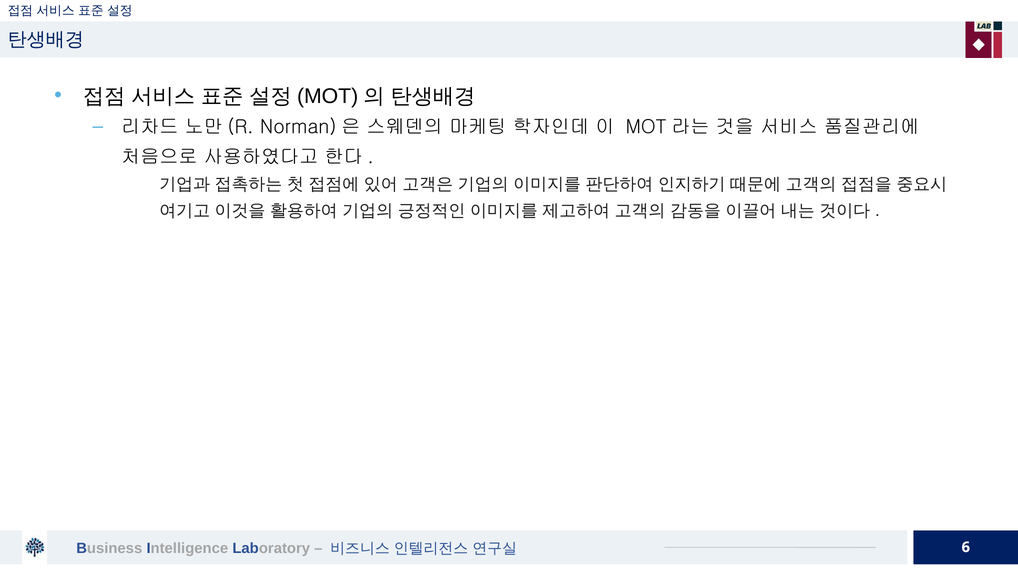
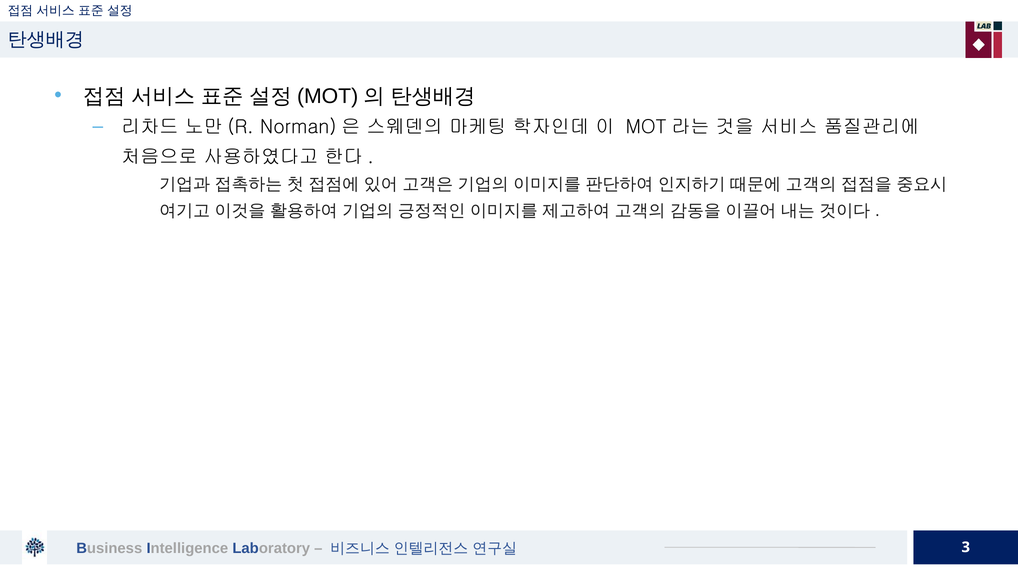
6: 6 -> 3
